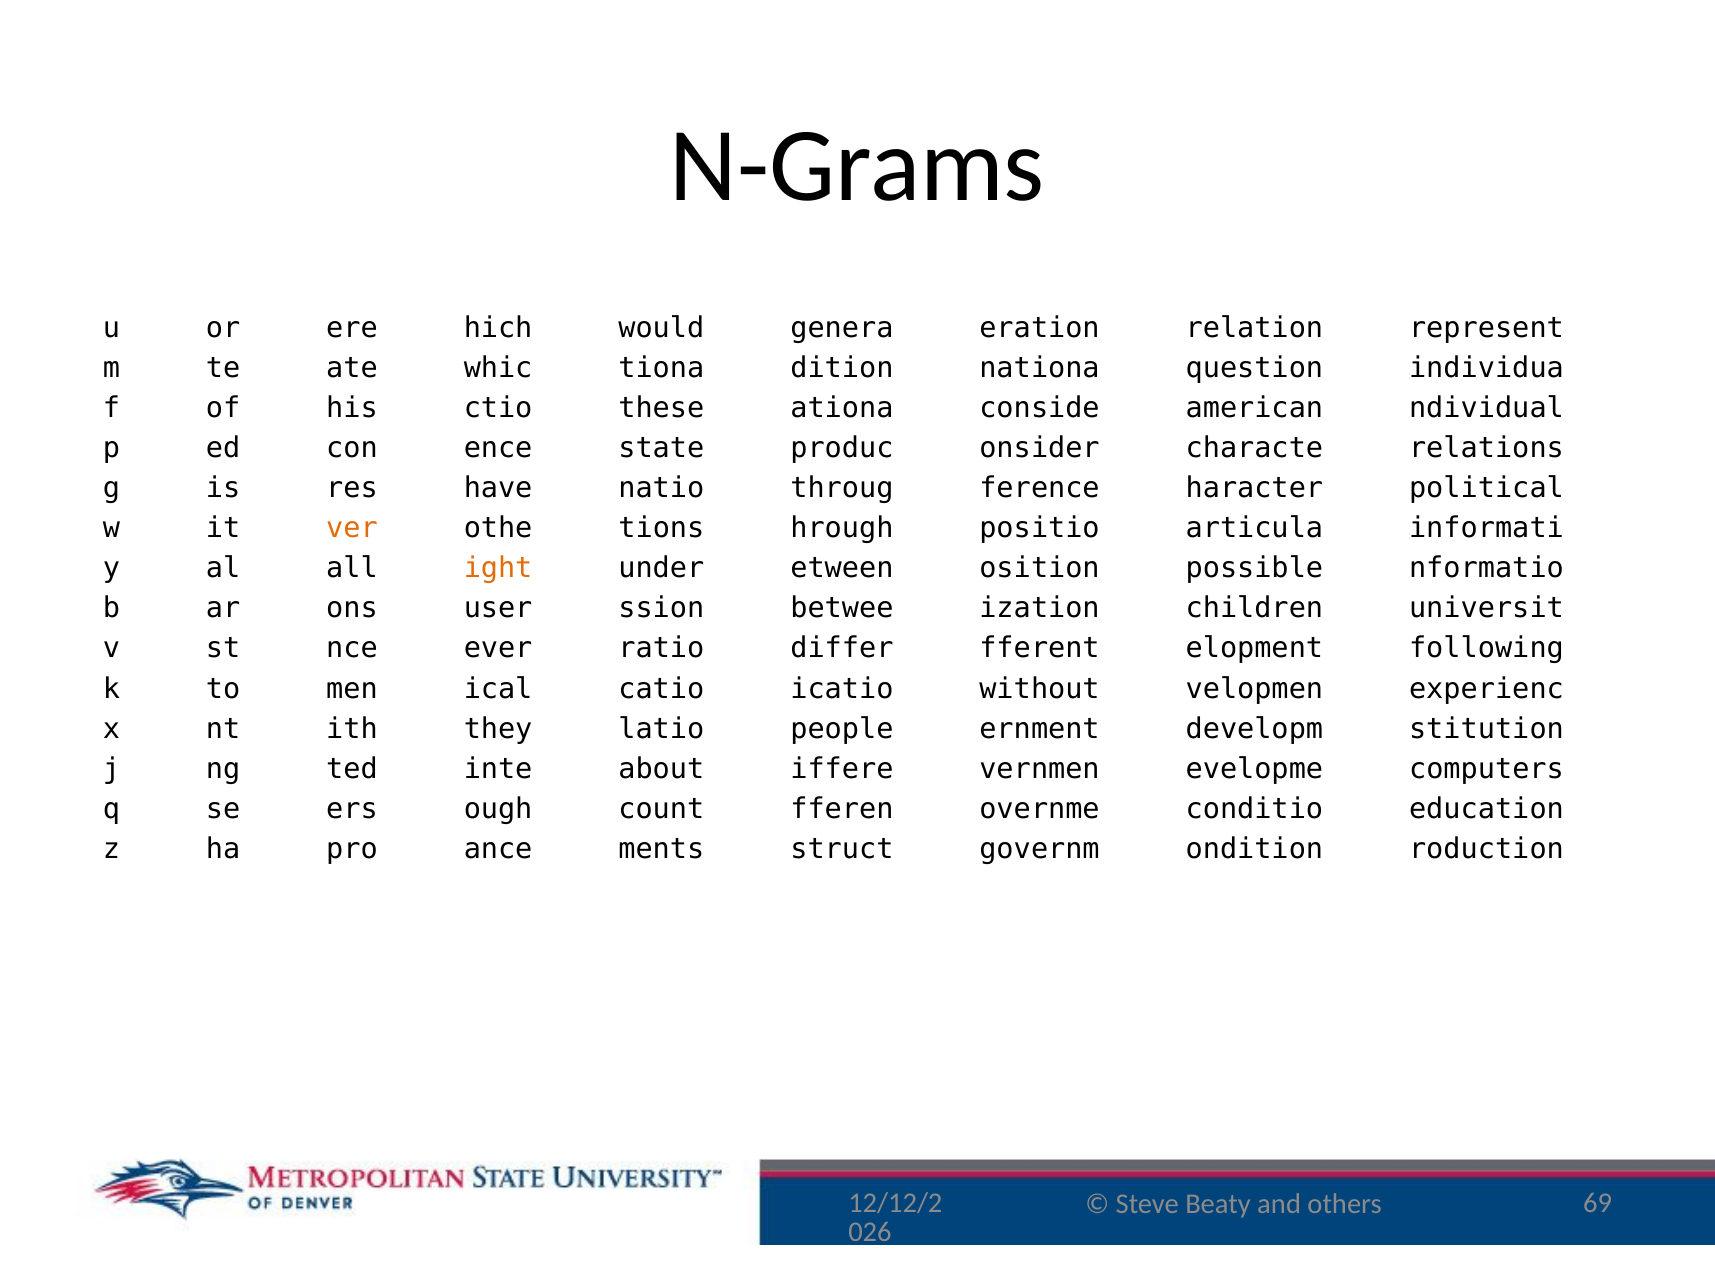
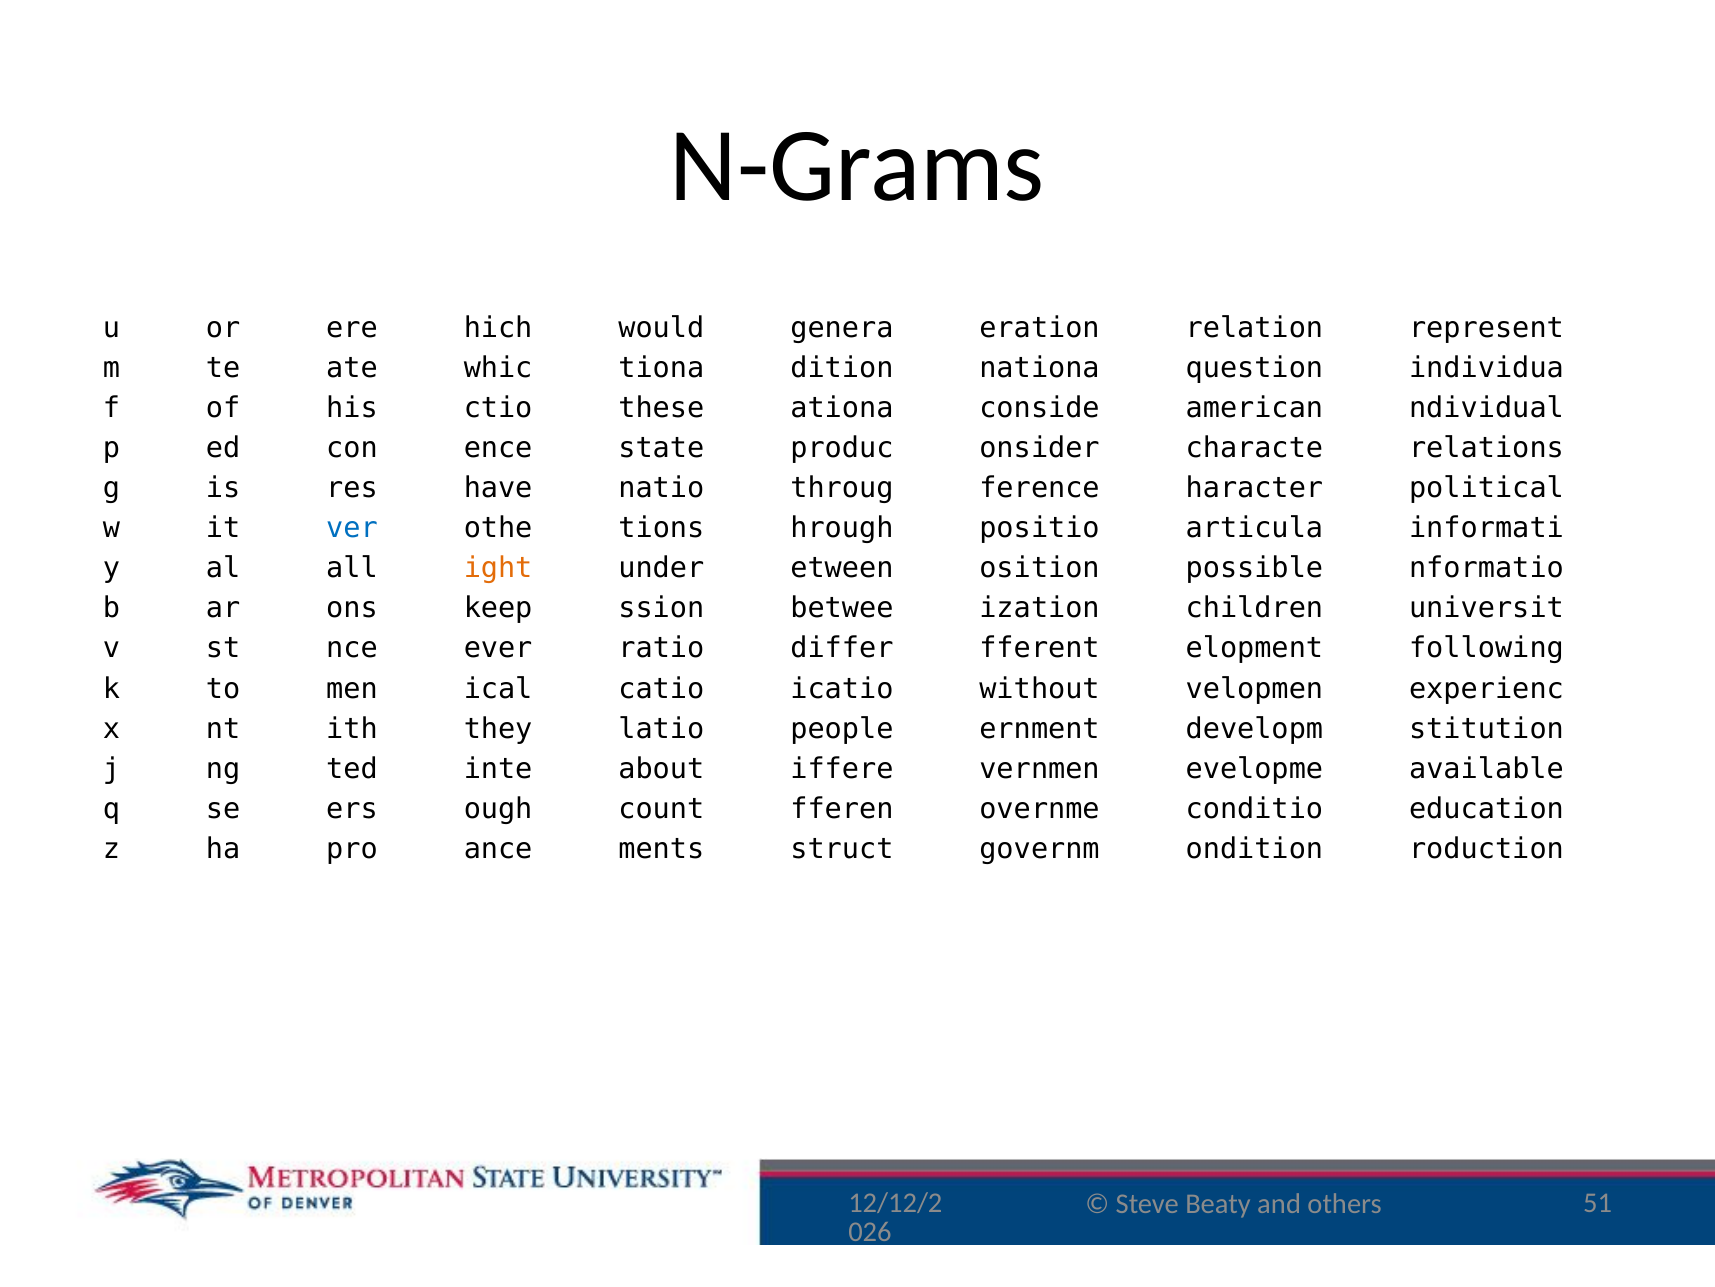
ver colour: orange -> blue
user: user -> keep
computers: computers -> available
69: 69 -> 51
